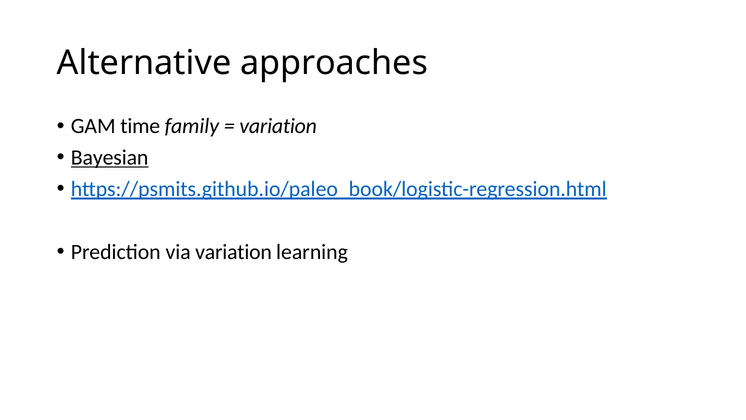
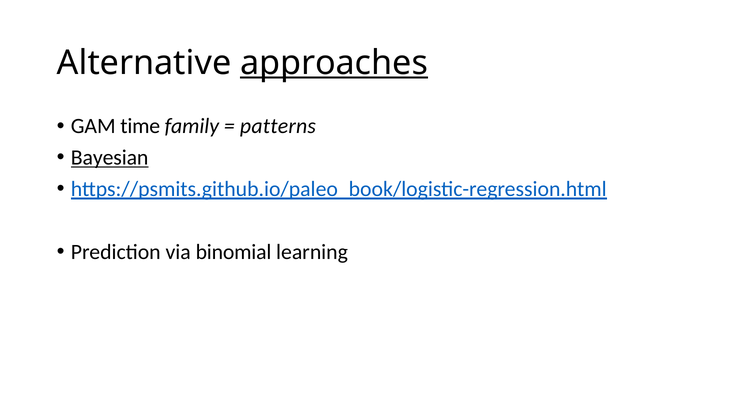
approaches underline: none -> present
variation at (278, 126): variation -> patterns
via variation: variation -> binomial
